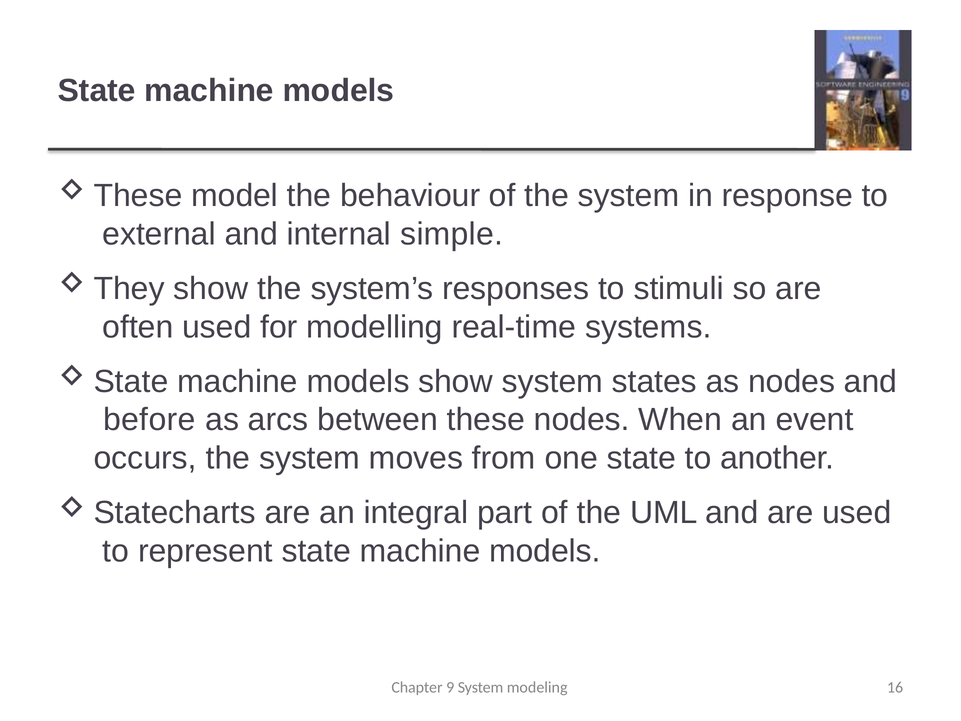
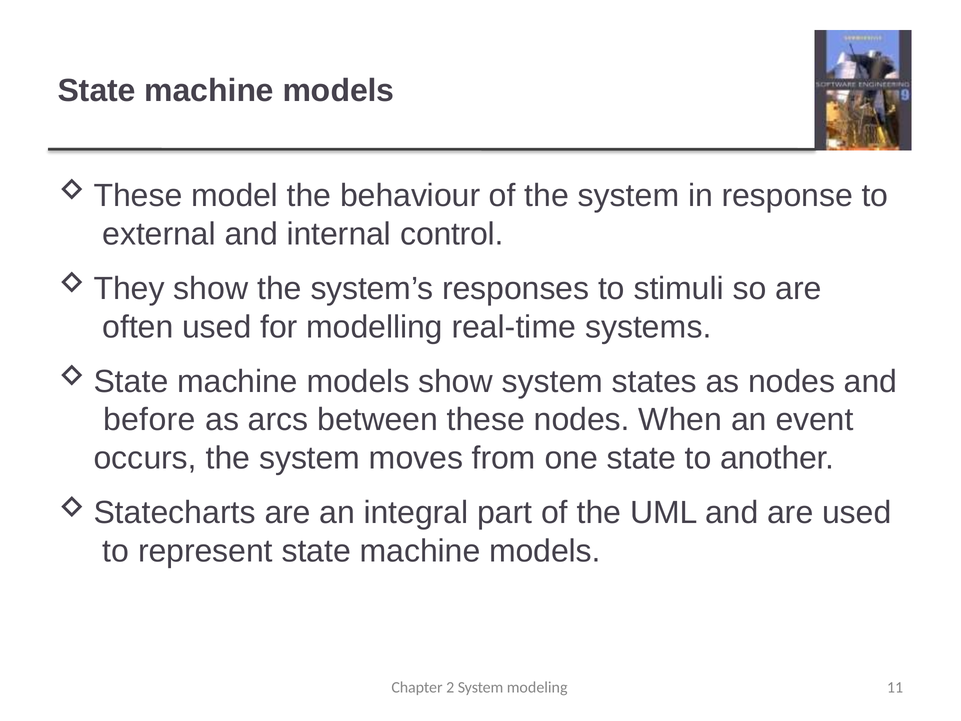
simple: simple -> control
9: 9 -> 2
16: 16 -> 11
